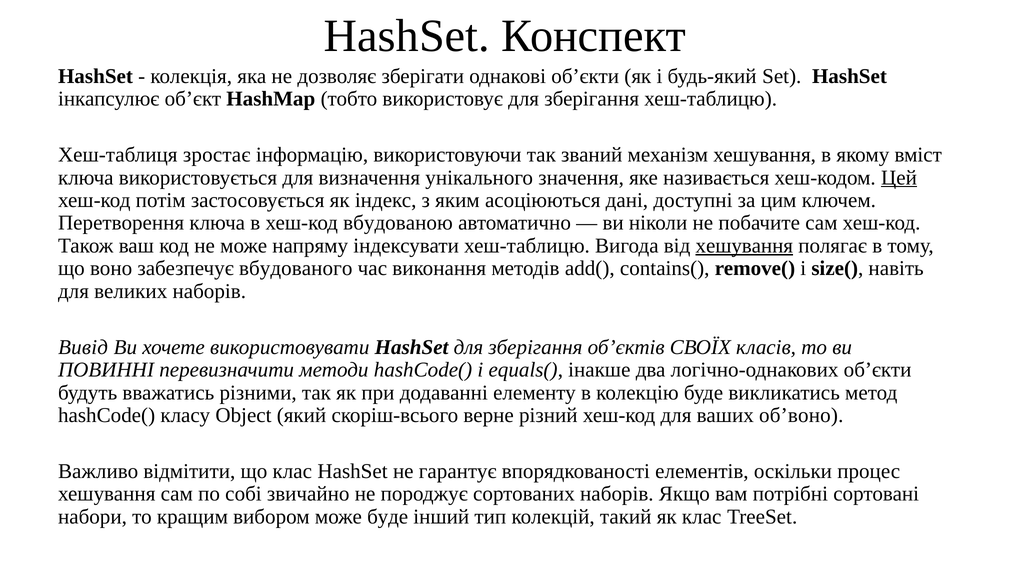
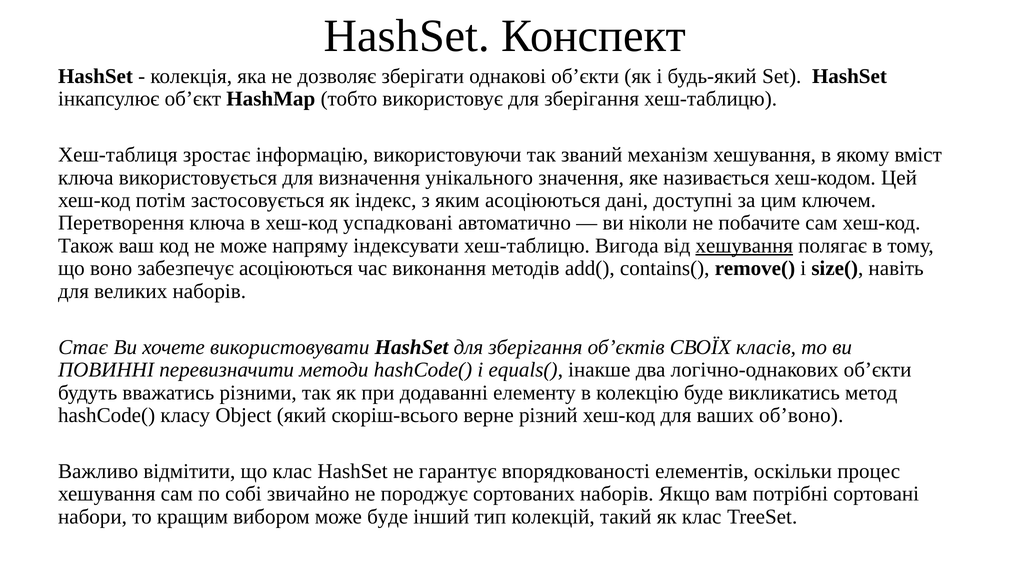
Цей underline: present -> none
вбудованою: вбудованою -> успадковані
забезпечує вбудованого: вбудованого -> асоціюються
Вивід: Вивід -> Стає
